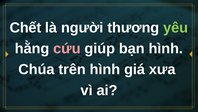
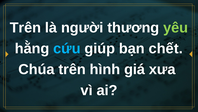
Chết at (25, 28): Chết -> Trên
cứu colour: pink -> light blue
bạn hình: hình -> chết
